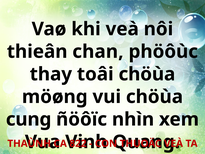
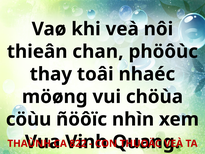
toâi chöùa: chöùa -> nhaéc
cung: cung -> cöùu
